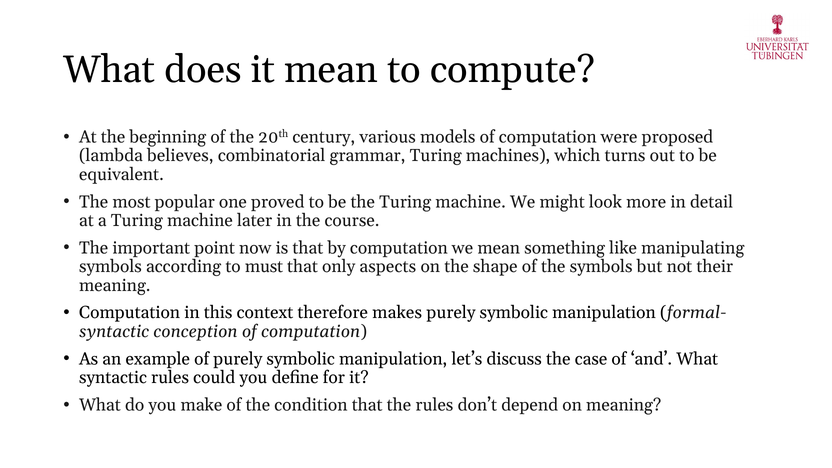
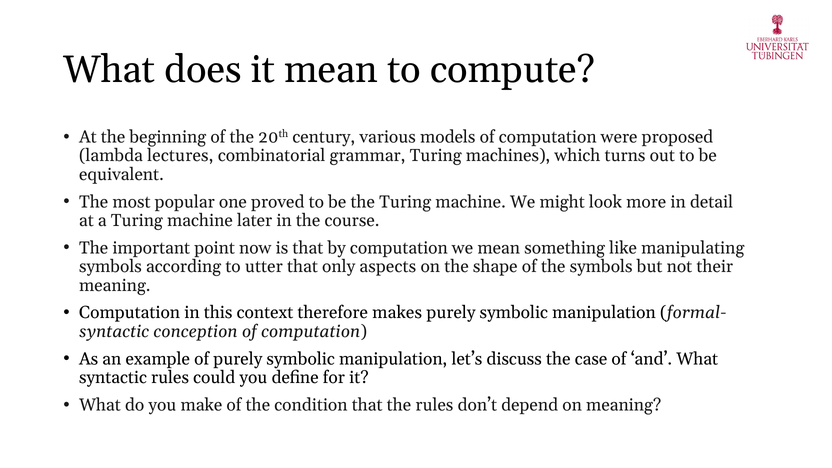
believes: believes -> lectures
must: must -> utter
